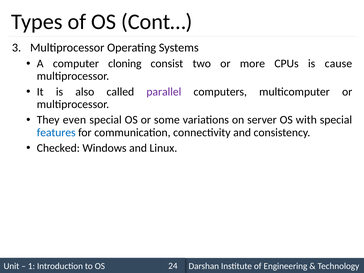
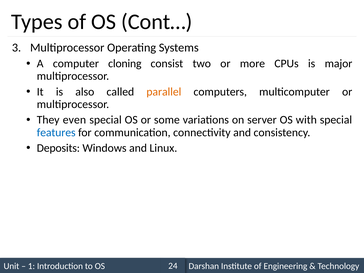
cause: cause -> major
parallel colour: purple -> orange
Checked: Checked -> Deposits
